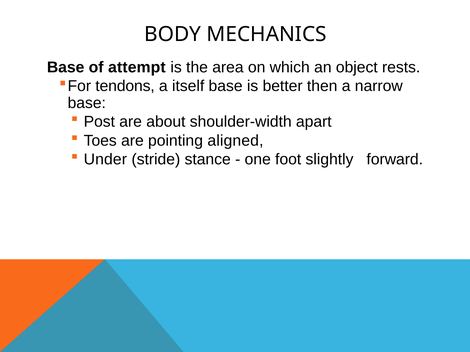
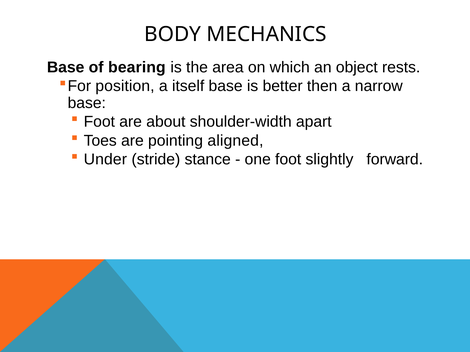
attempt: attempt -> bearing
tendons: tendons -> position
Post at (99, 122): Post -> Foot
